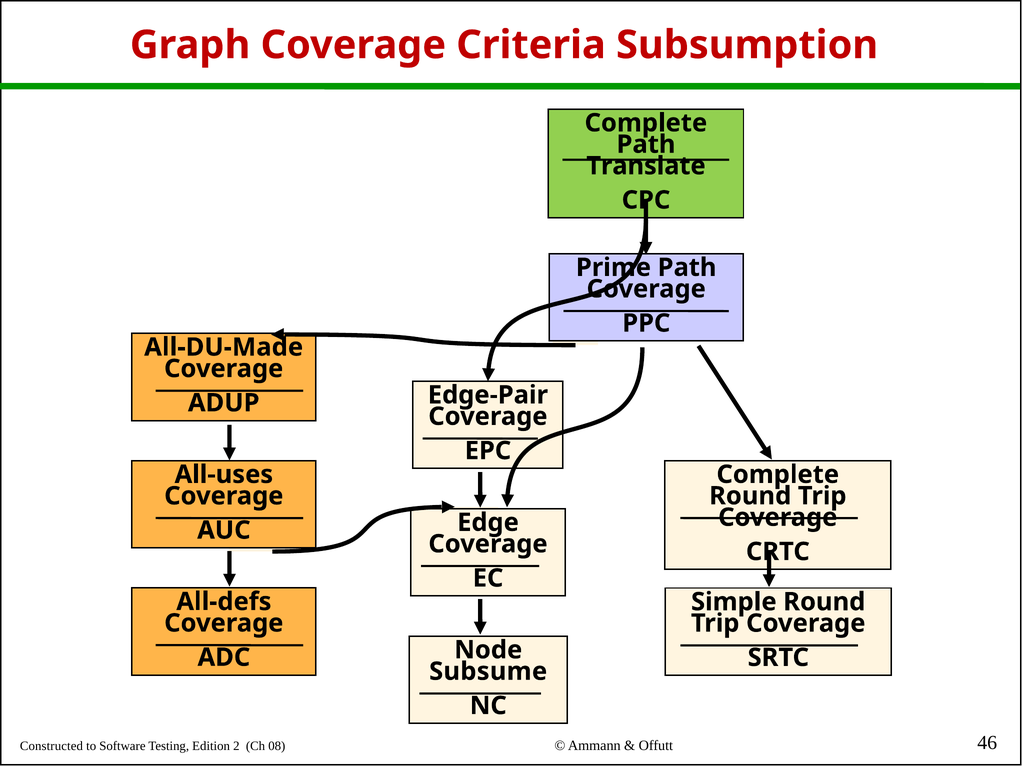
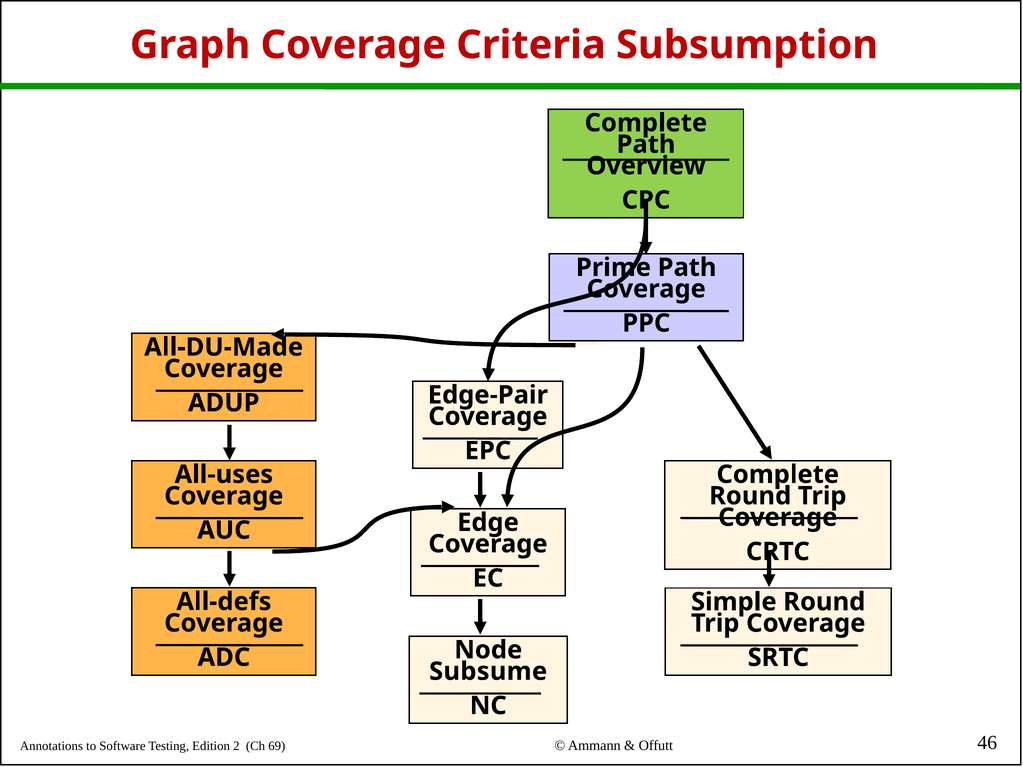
Translate: Translate -> Overview
Constructed: Constructed -> Annotations
08: 08 -> 69
